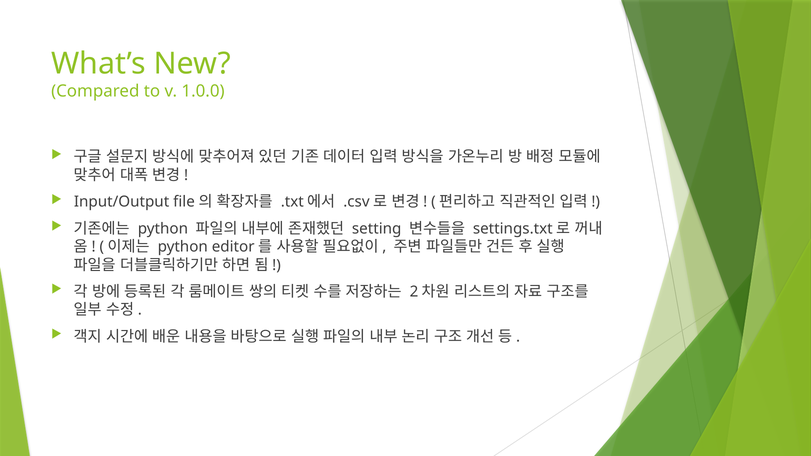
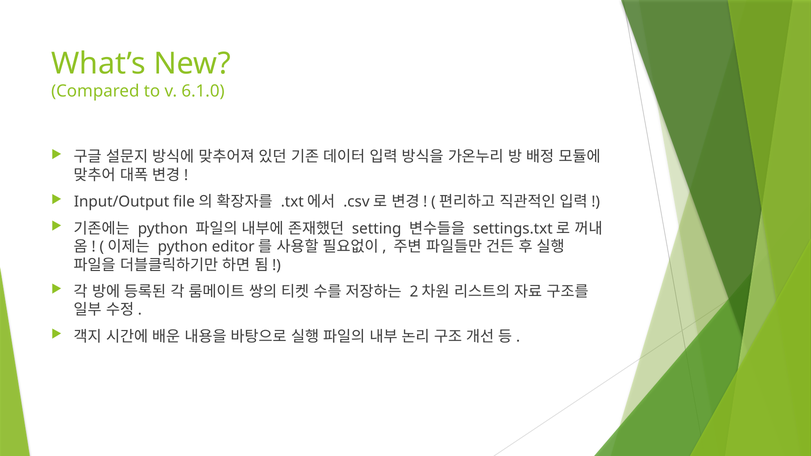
1.0.0: 1.0.0 -> 6.1.0
